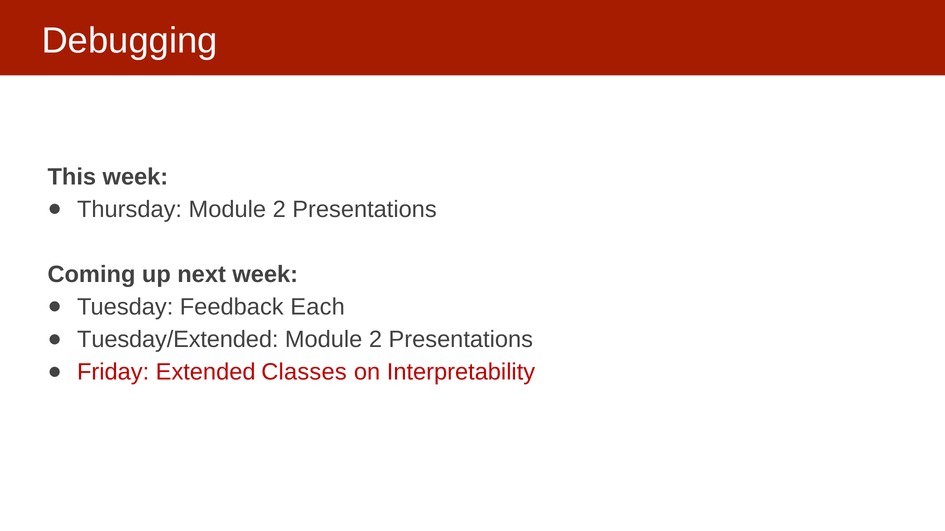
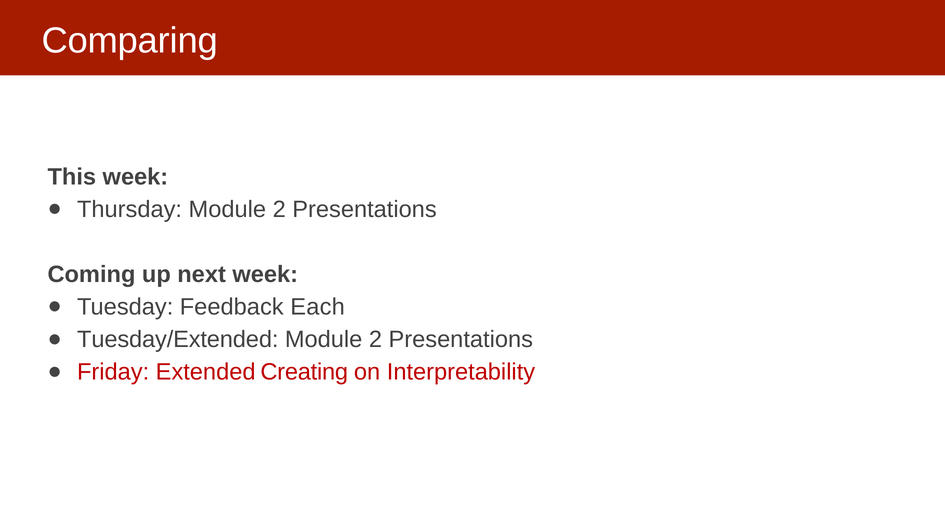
Debugging: Debugging -> Comparing
Classes: Classes -> Creating
